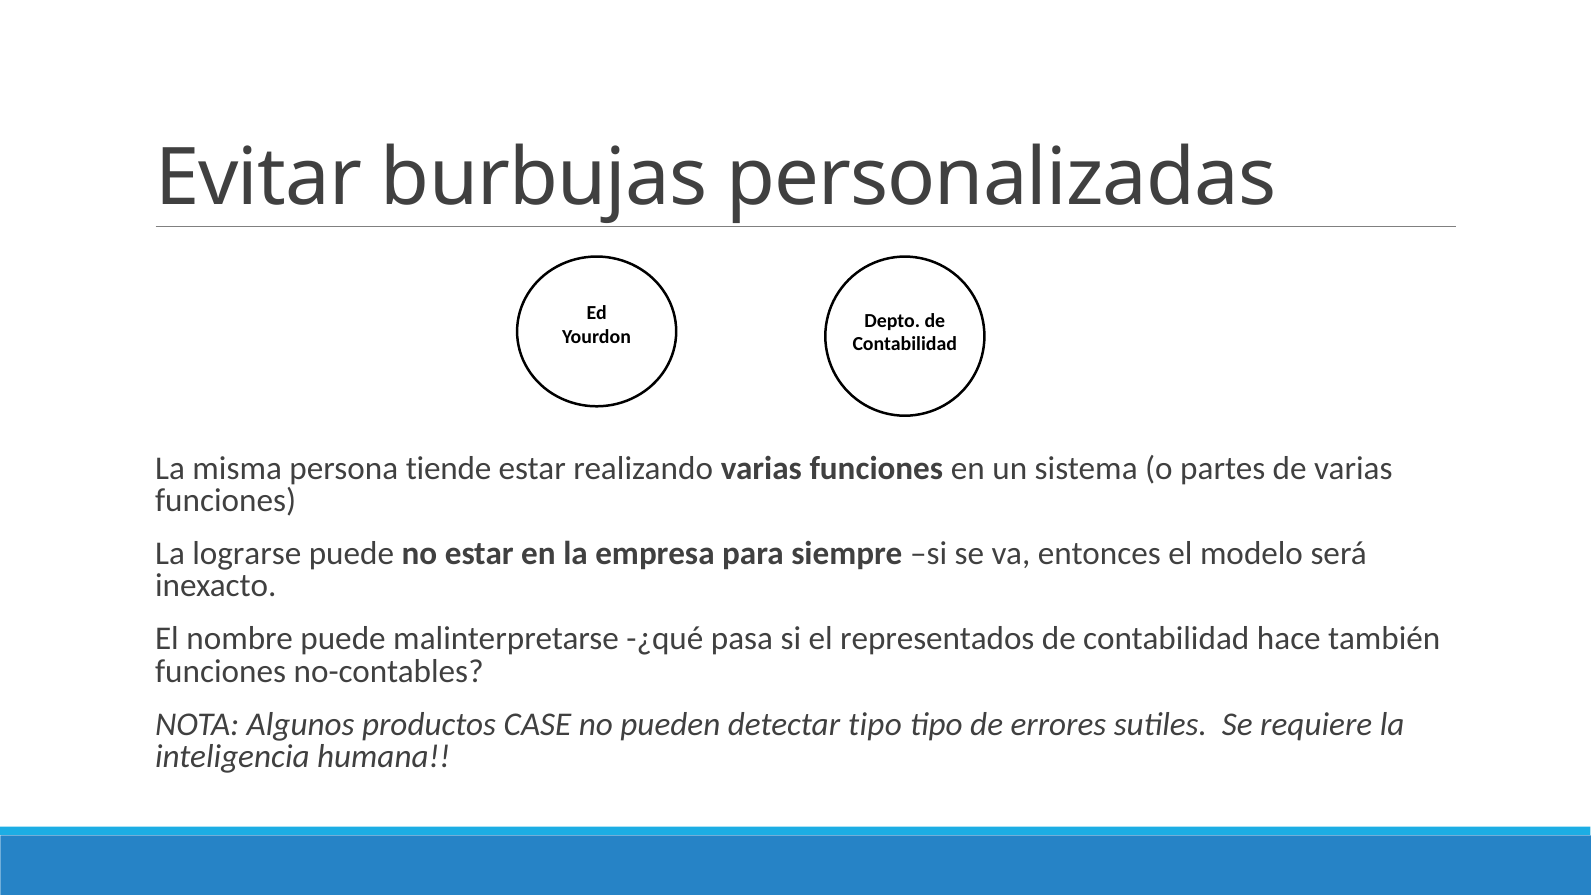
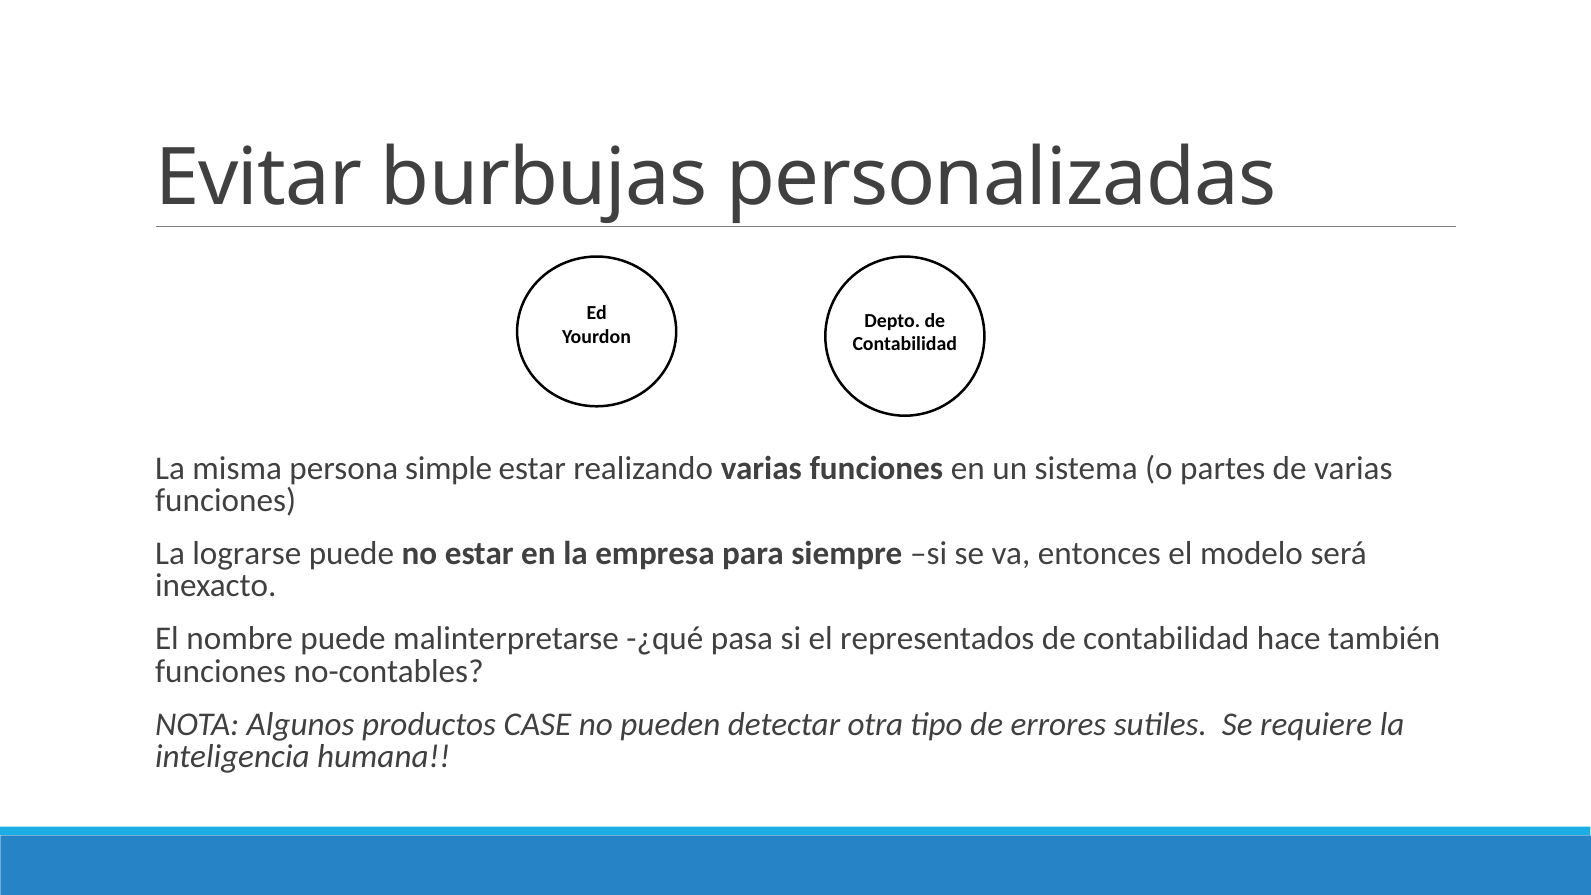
tiende: tiende -> simple
detectar tipo: tipo -> otra
